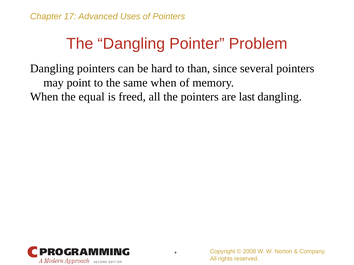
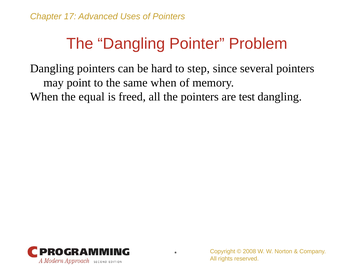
than: than -> step
last: last -> test
